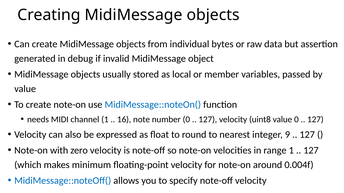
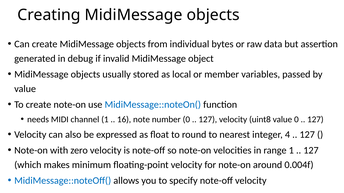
9: 9 -> 4
